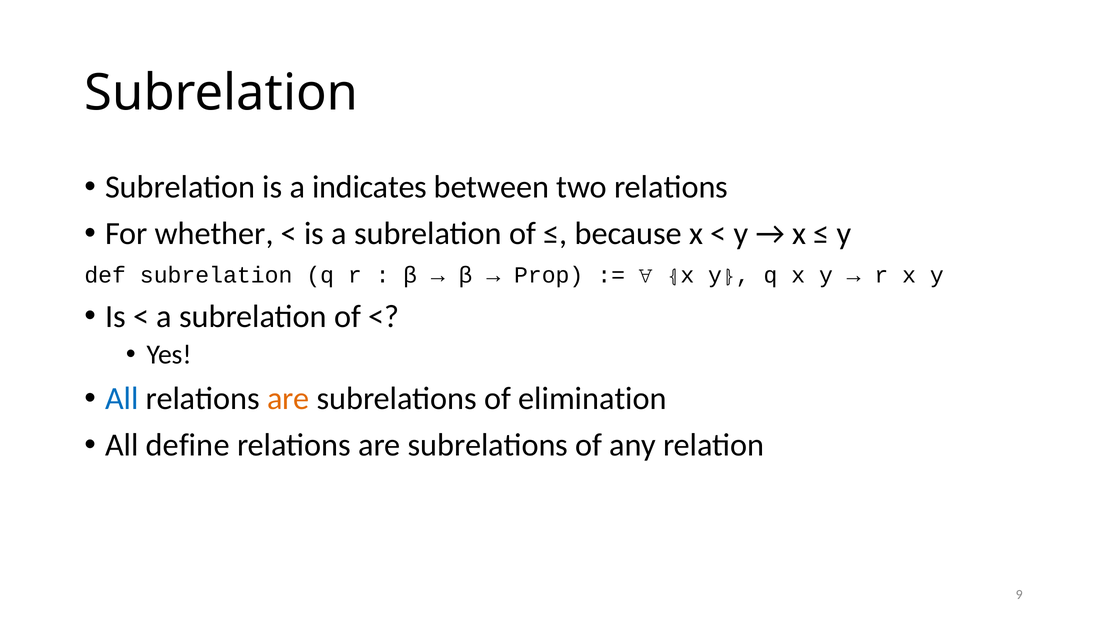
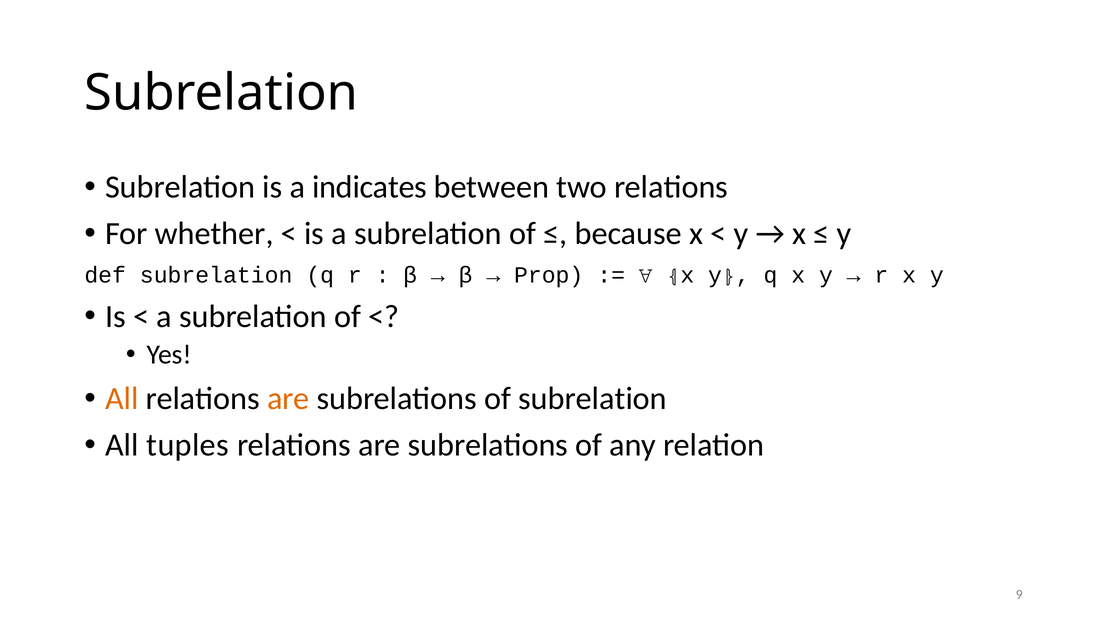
All at (122, 398) colour: blue -> orange
of elimination: elimination -> subrelation
define: define -> tuples
